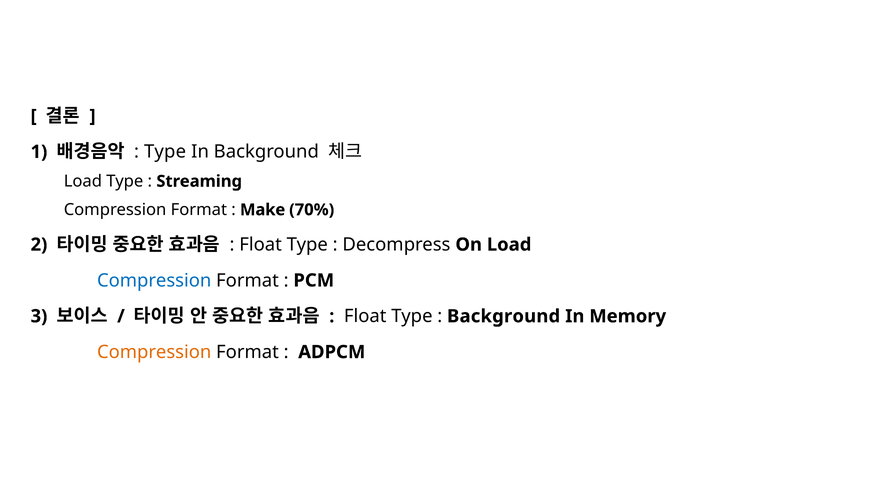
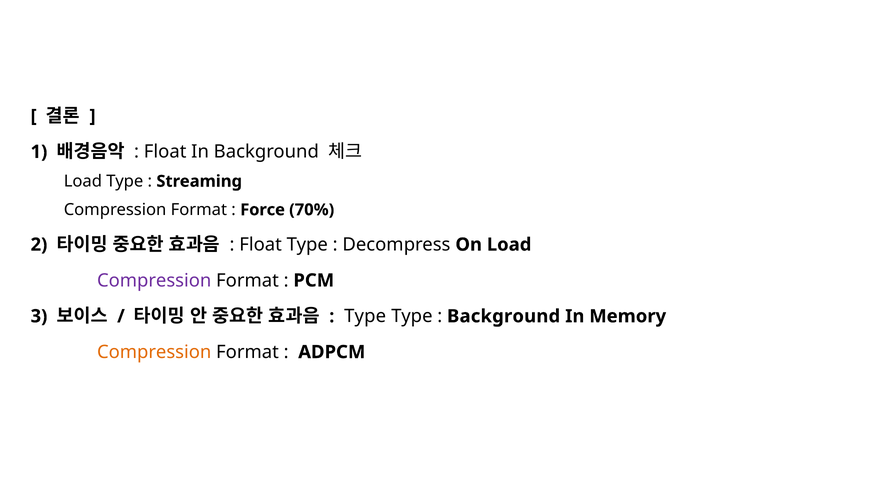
Type at (165, 152): Type -> Float
Make: Make -> Force
Compression at (154, 281) colour: blue -> purple
Float at (365, 316): Float -> Type
